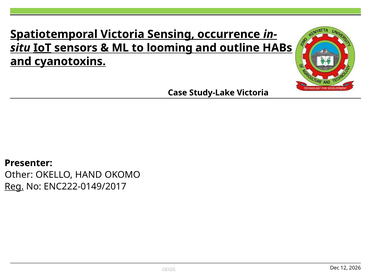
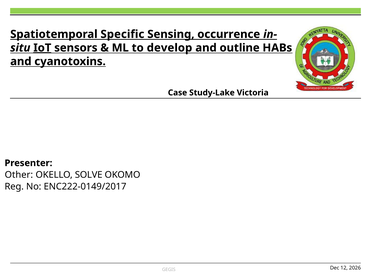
Spatiotemporal Victoria: Victoria -> Specific
looming: looming -> develop
HAND: HAND -> SOLVE
Reg underline: present -> none
